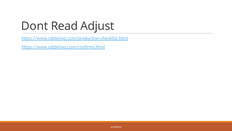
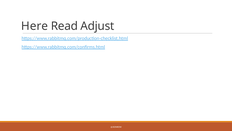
Dont: Dont -> Here
